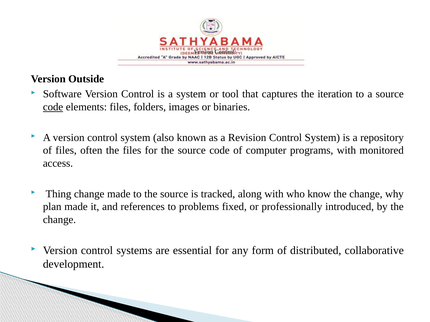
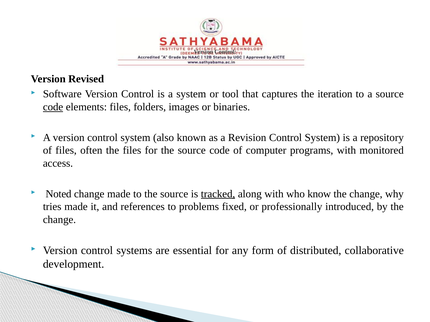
Outside: Outside -> Revised
Thing: Thing -> Noted
tracked underline: none -> present
plan: plan -> tries
